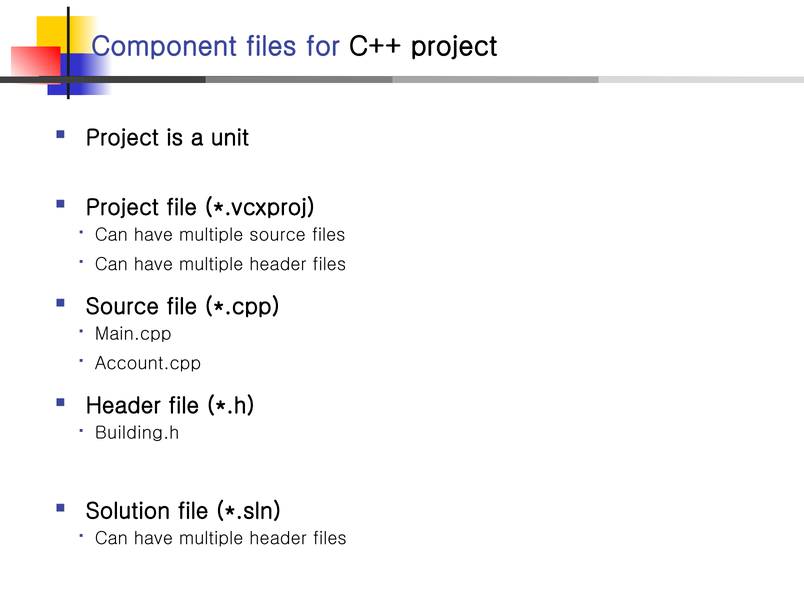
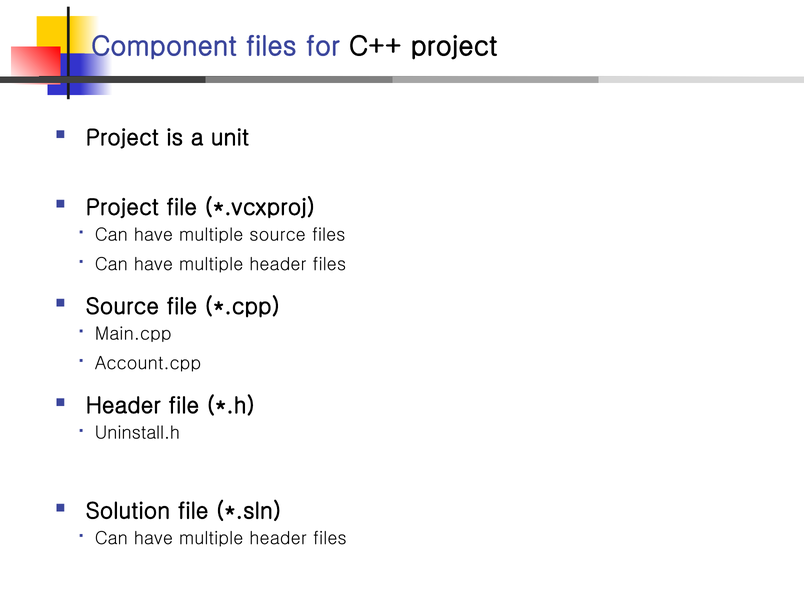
Building.h: Building.h -> Uninstall.h
